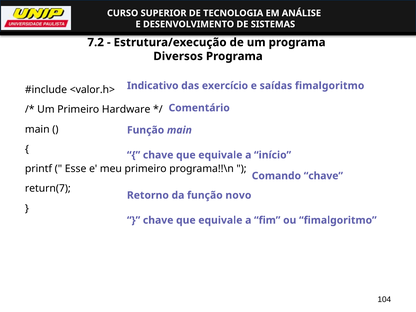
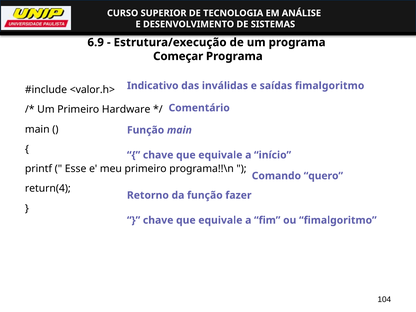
7.2: 7.2 -> 6.9
Diversos: Diversos -> Começar
exercício: exercício -> inválidas
Comando chave: chave -> quero
return(7: return(7 -> return(4
novo: novo -> fazer
